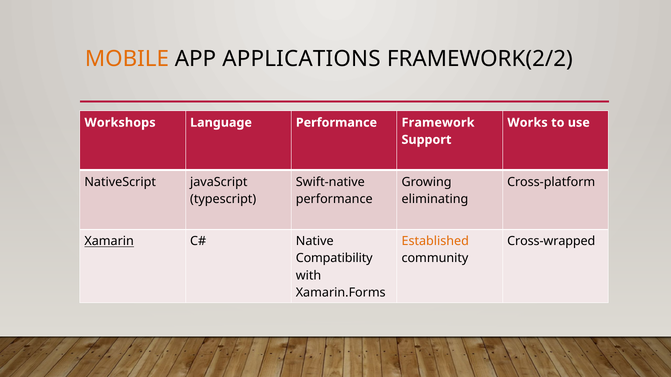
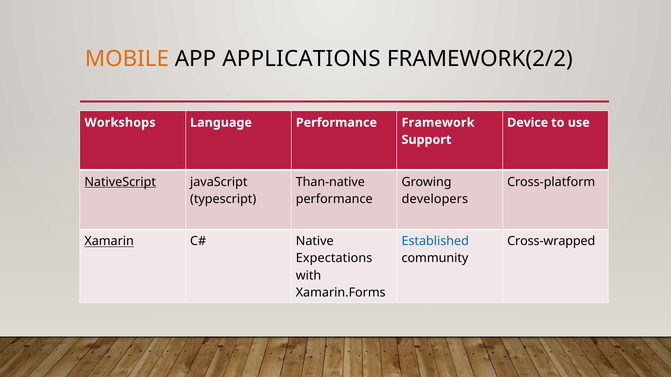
Works: Works -> Device
NativeScript underline: none -> present
Swift-native: Swift-native -> Than-native
eliminating: eliminating -> developers
Established colour: orange -> blue
Compatibility: Compatibility -> Expectations
